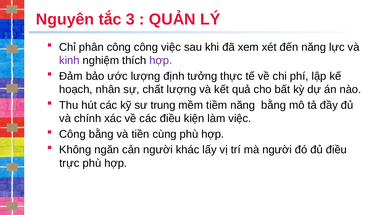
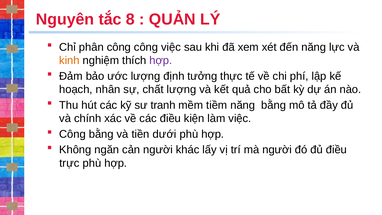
3: 3 -> 8
kinh colour: purple -> orange
trung: trung -> tranh
cùng: cùng -> dưới
